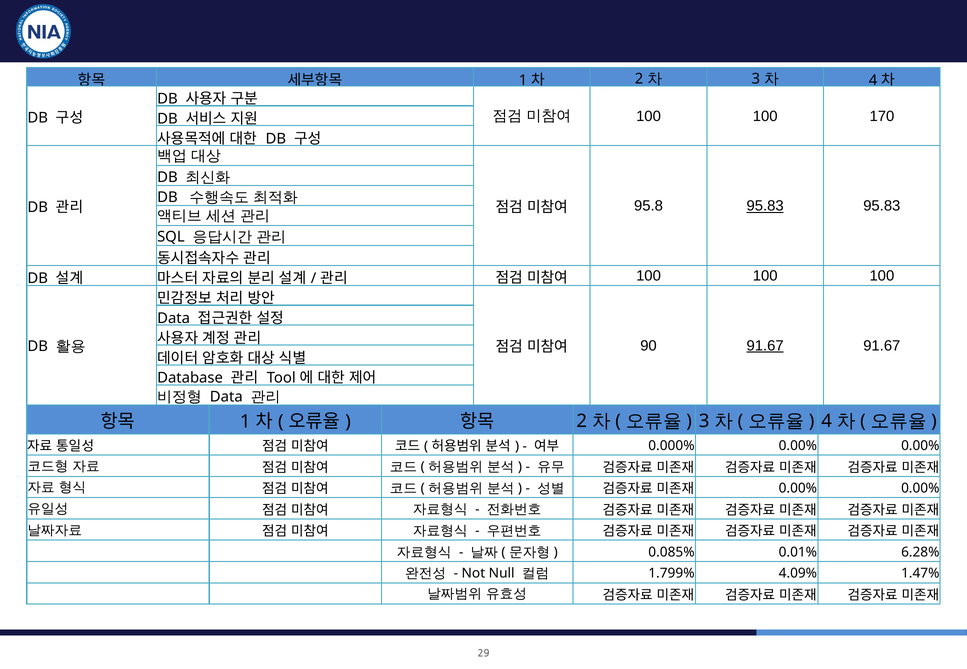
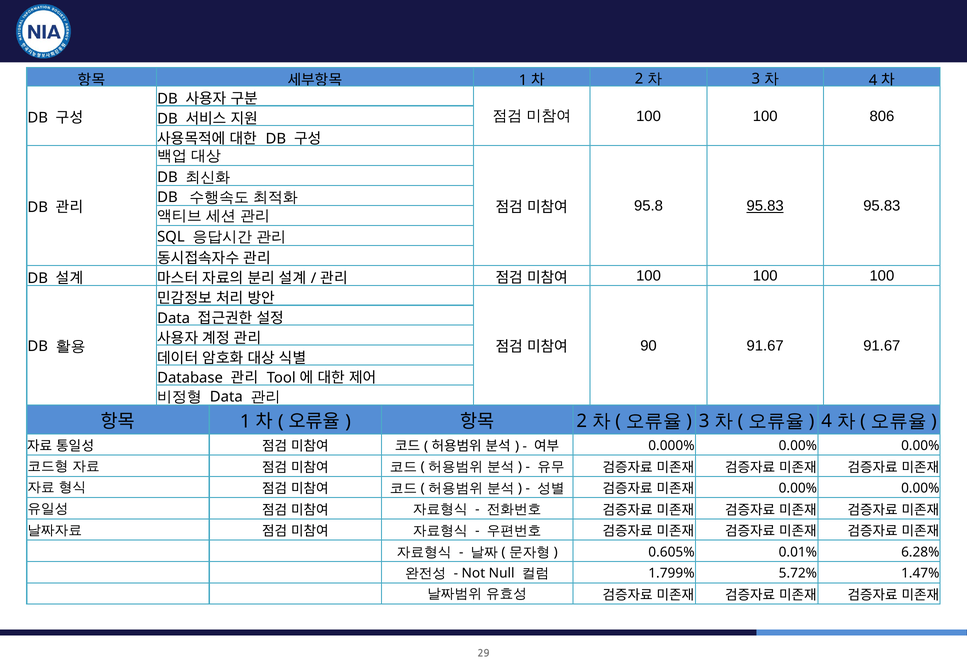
170: 170 -> 806
91.67 at (765, 346) underline: present -> none
0.085%: 0.085% -> 0.605%
4.09%: 4.09% -> 5.72%
